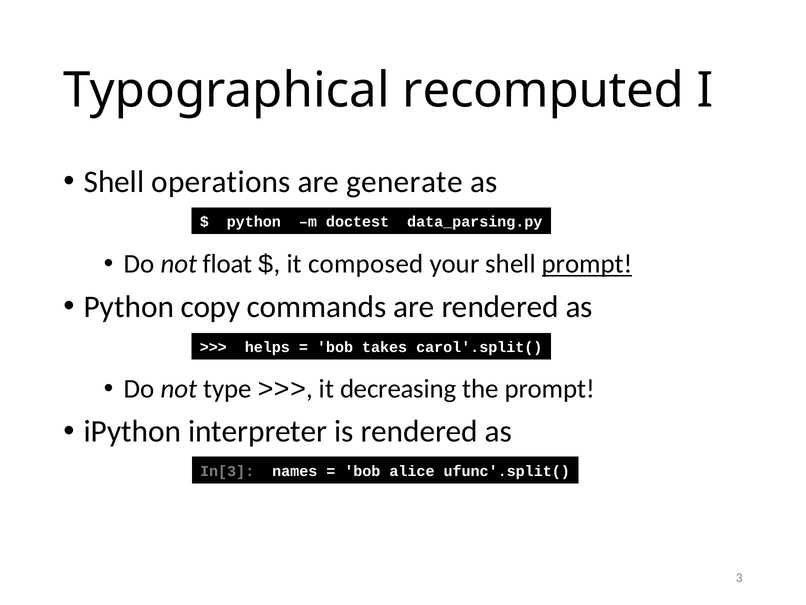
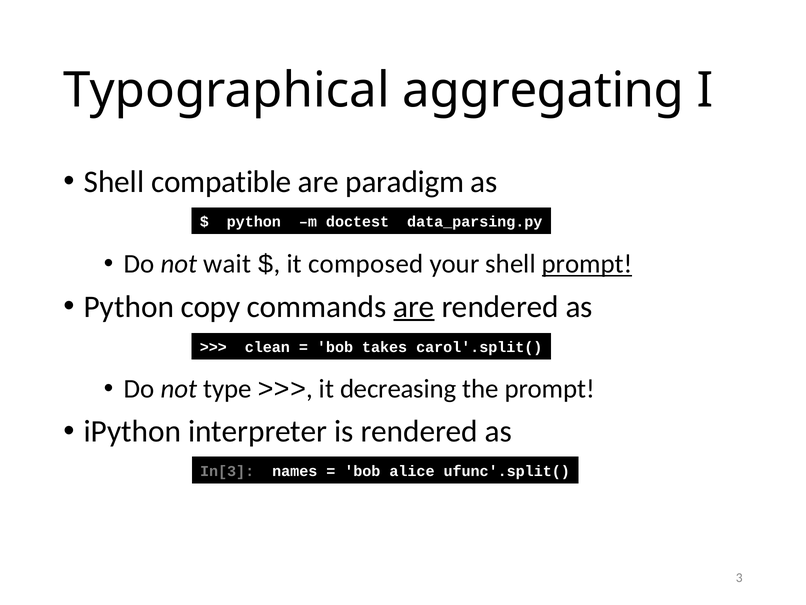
recomputed: recomputed -> aggregating
operations: operations -> compatible
generate: generate -> paradigm
float: float -> wait
are at (414, 306) underline: none -> present
helps: helps -> clean
